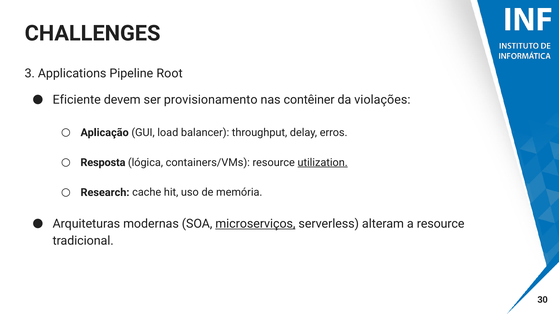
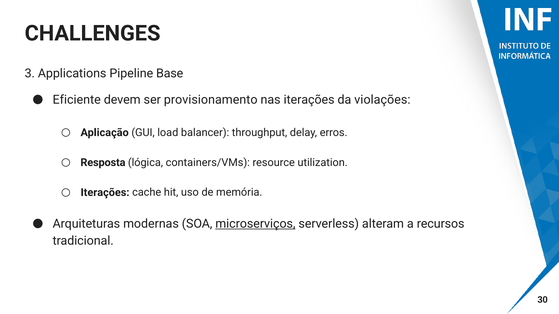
Root: Root -> Base
nas contêiner: contêiner -> iterações
utilization underline: present -> none
Research at (105, 193): Research -> Iterações
a resource: resource -> recursos
